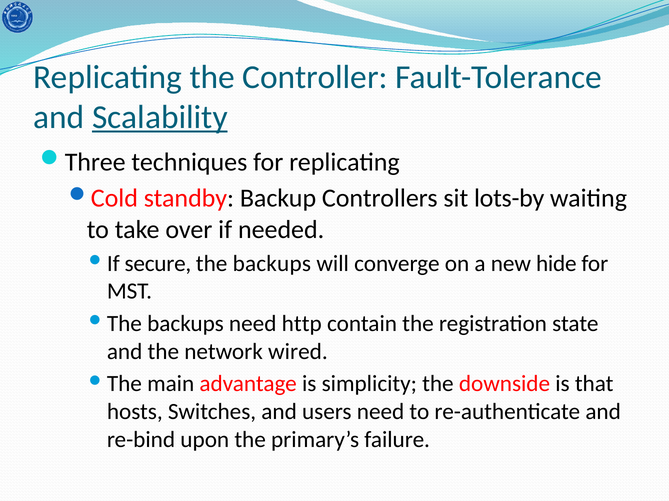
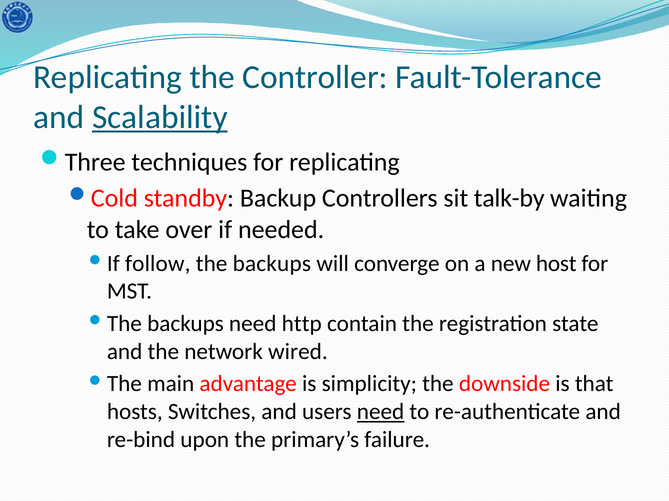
lots-by: lots-by -> talk-by
secure: secure -> follow
hide: hide -> host
need at (381, 412) underline: none -> present
